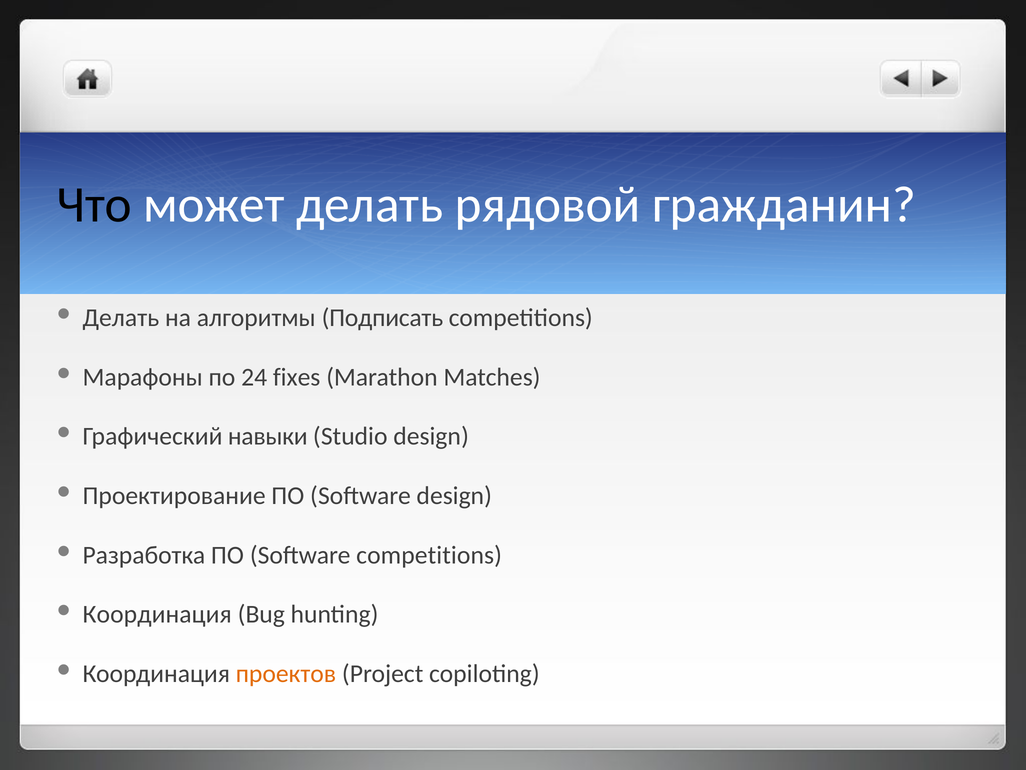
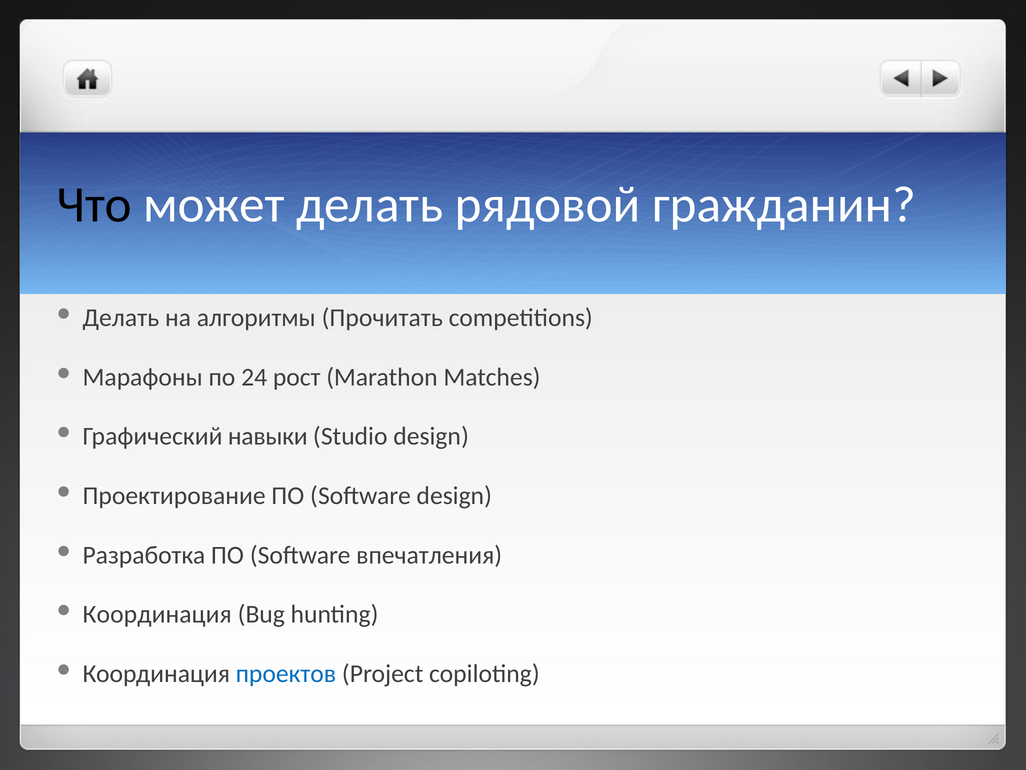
Подписать: Подписать -> Прочитать
fixes: fixes -> рост
Software competitions: competitions -> впечатления
проектов colour: orange -> blue
